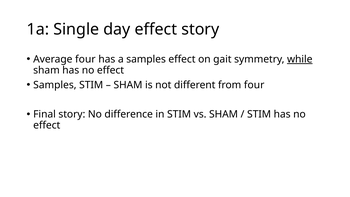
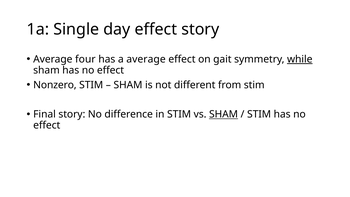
a samples: samples -> average
Samples at (55, 85): Samples -> Nonzero
from four: four -> stim
SHAM at (224, 114) underline: none -> present
